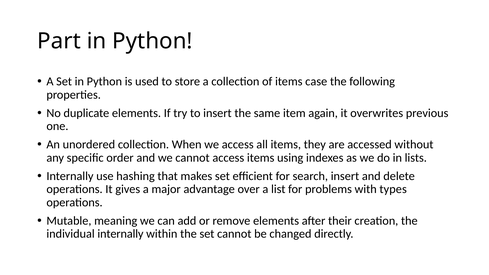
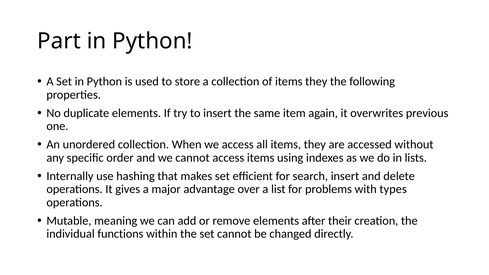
of items case: case -> they
individual internally: internally -> functions
